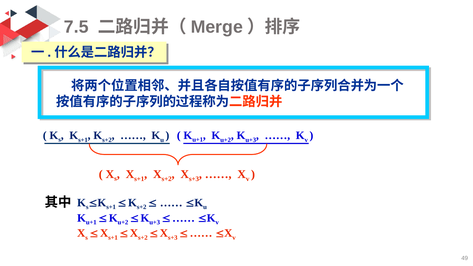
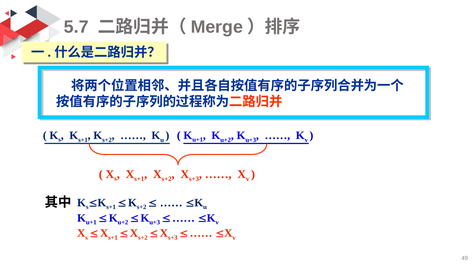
7.5: 7.5 -> 5.7
